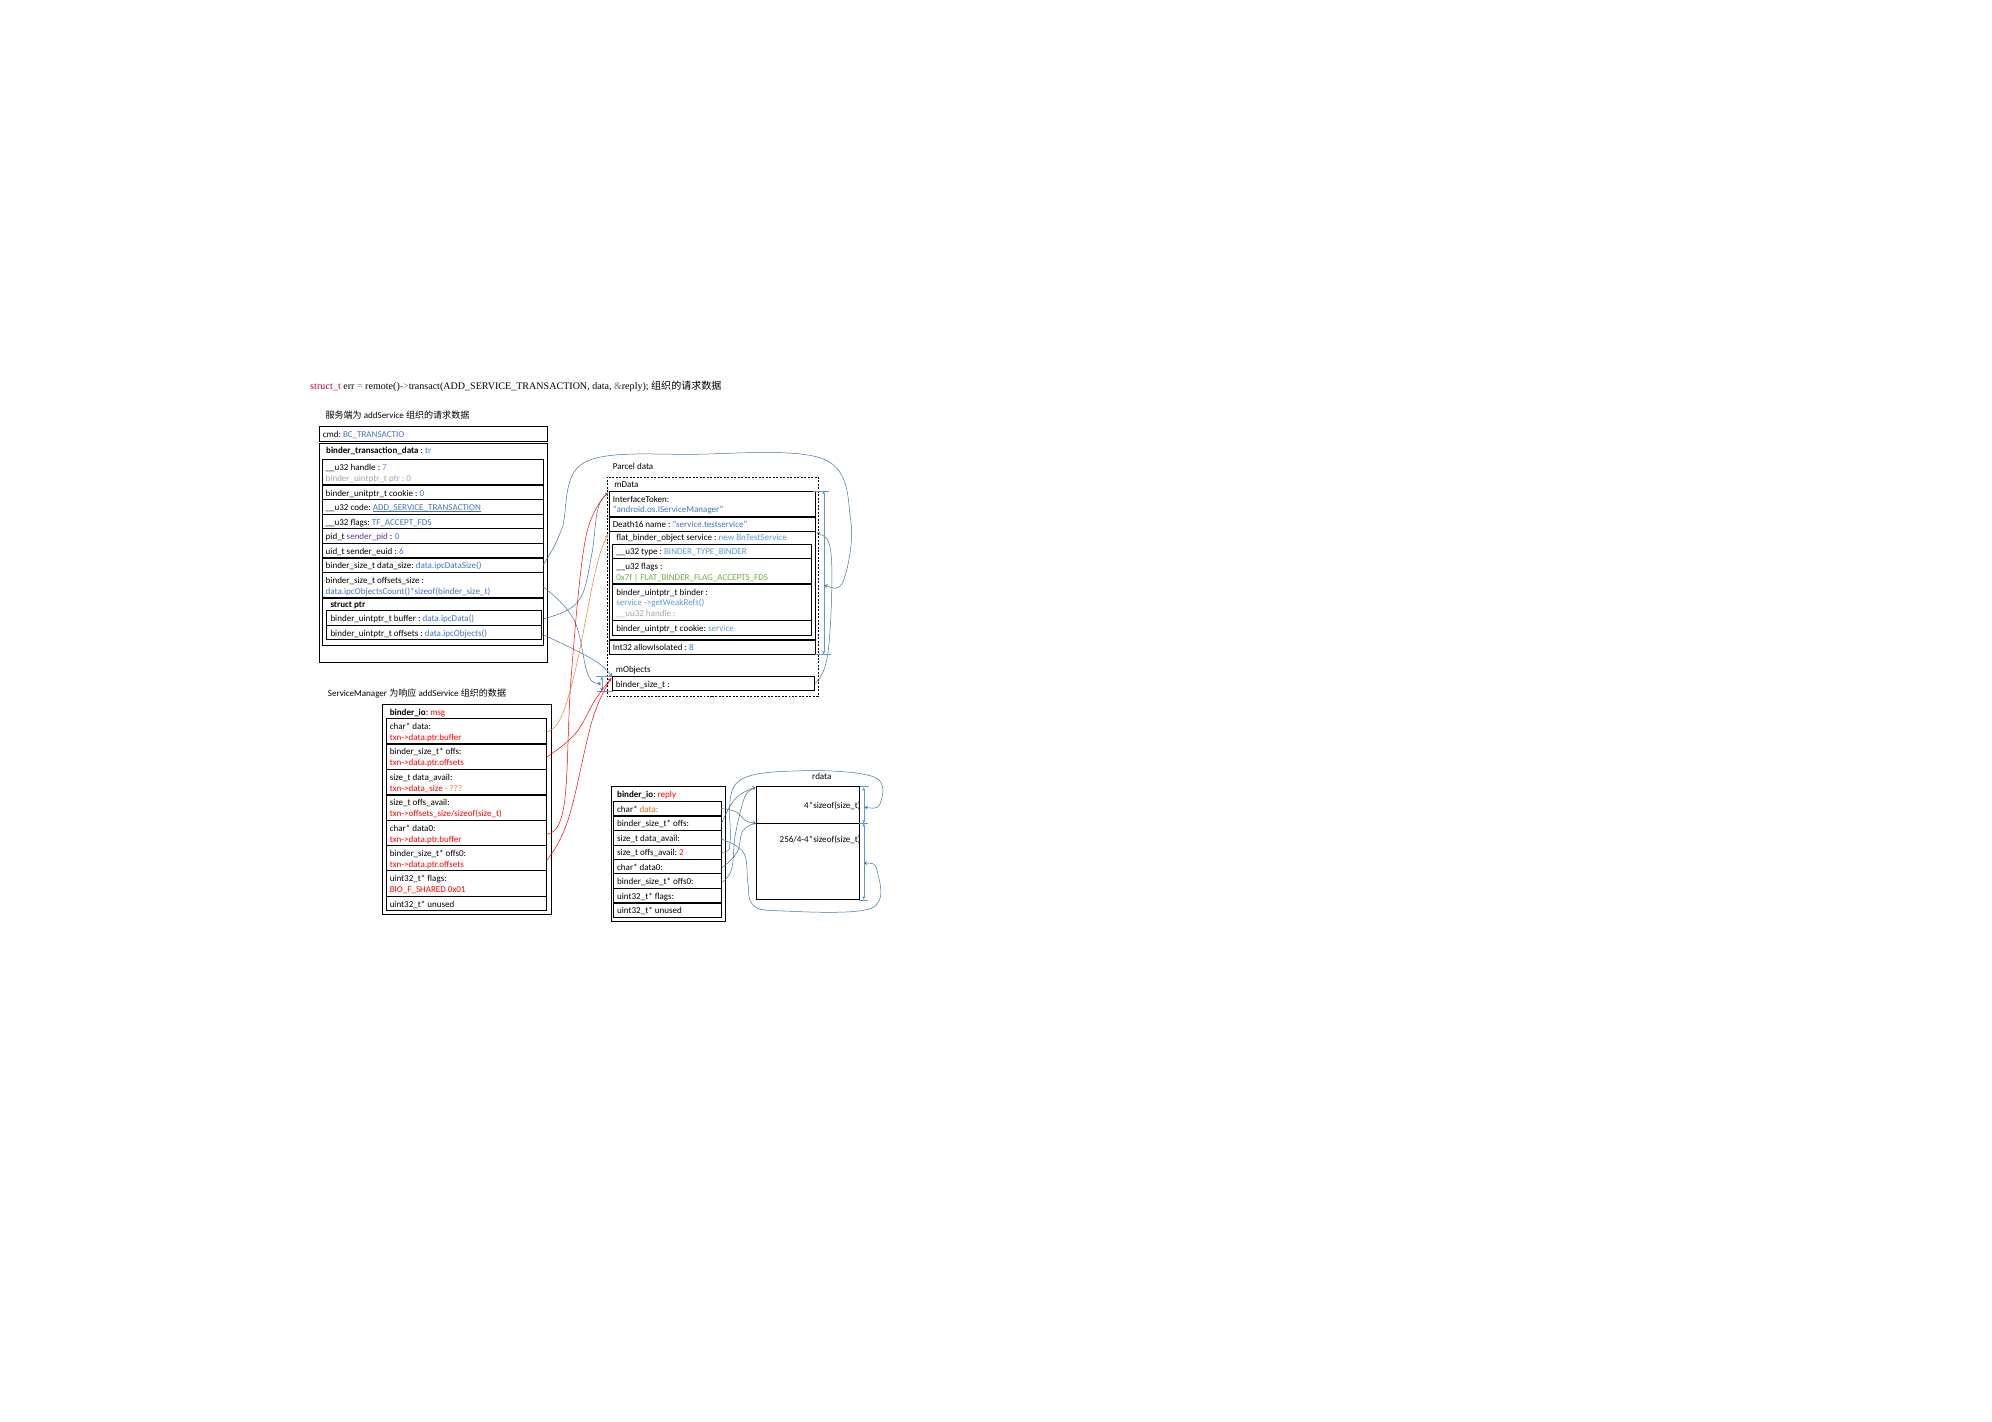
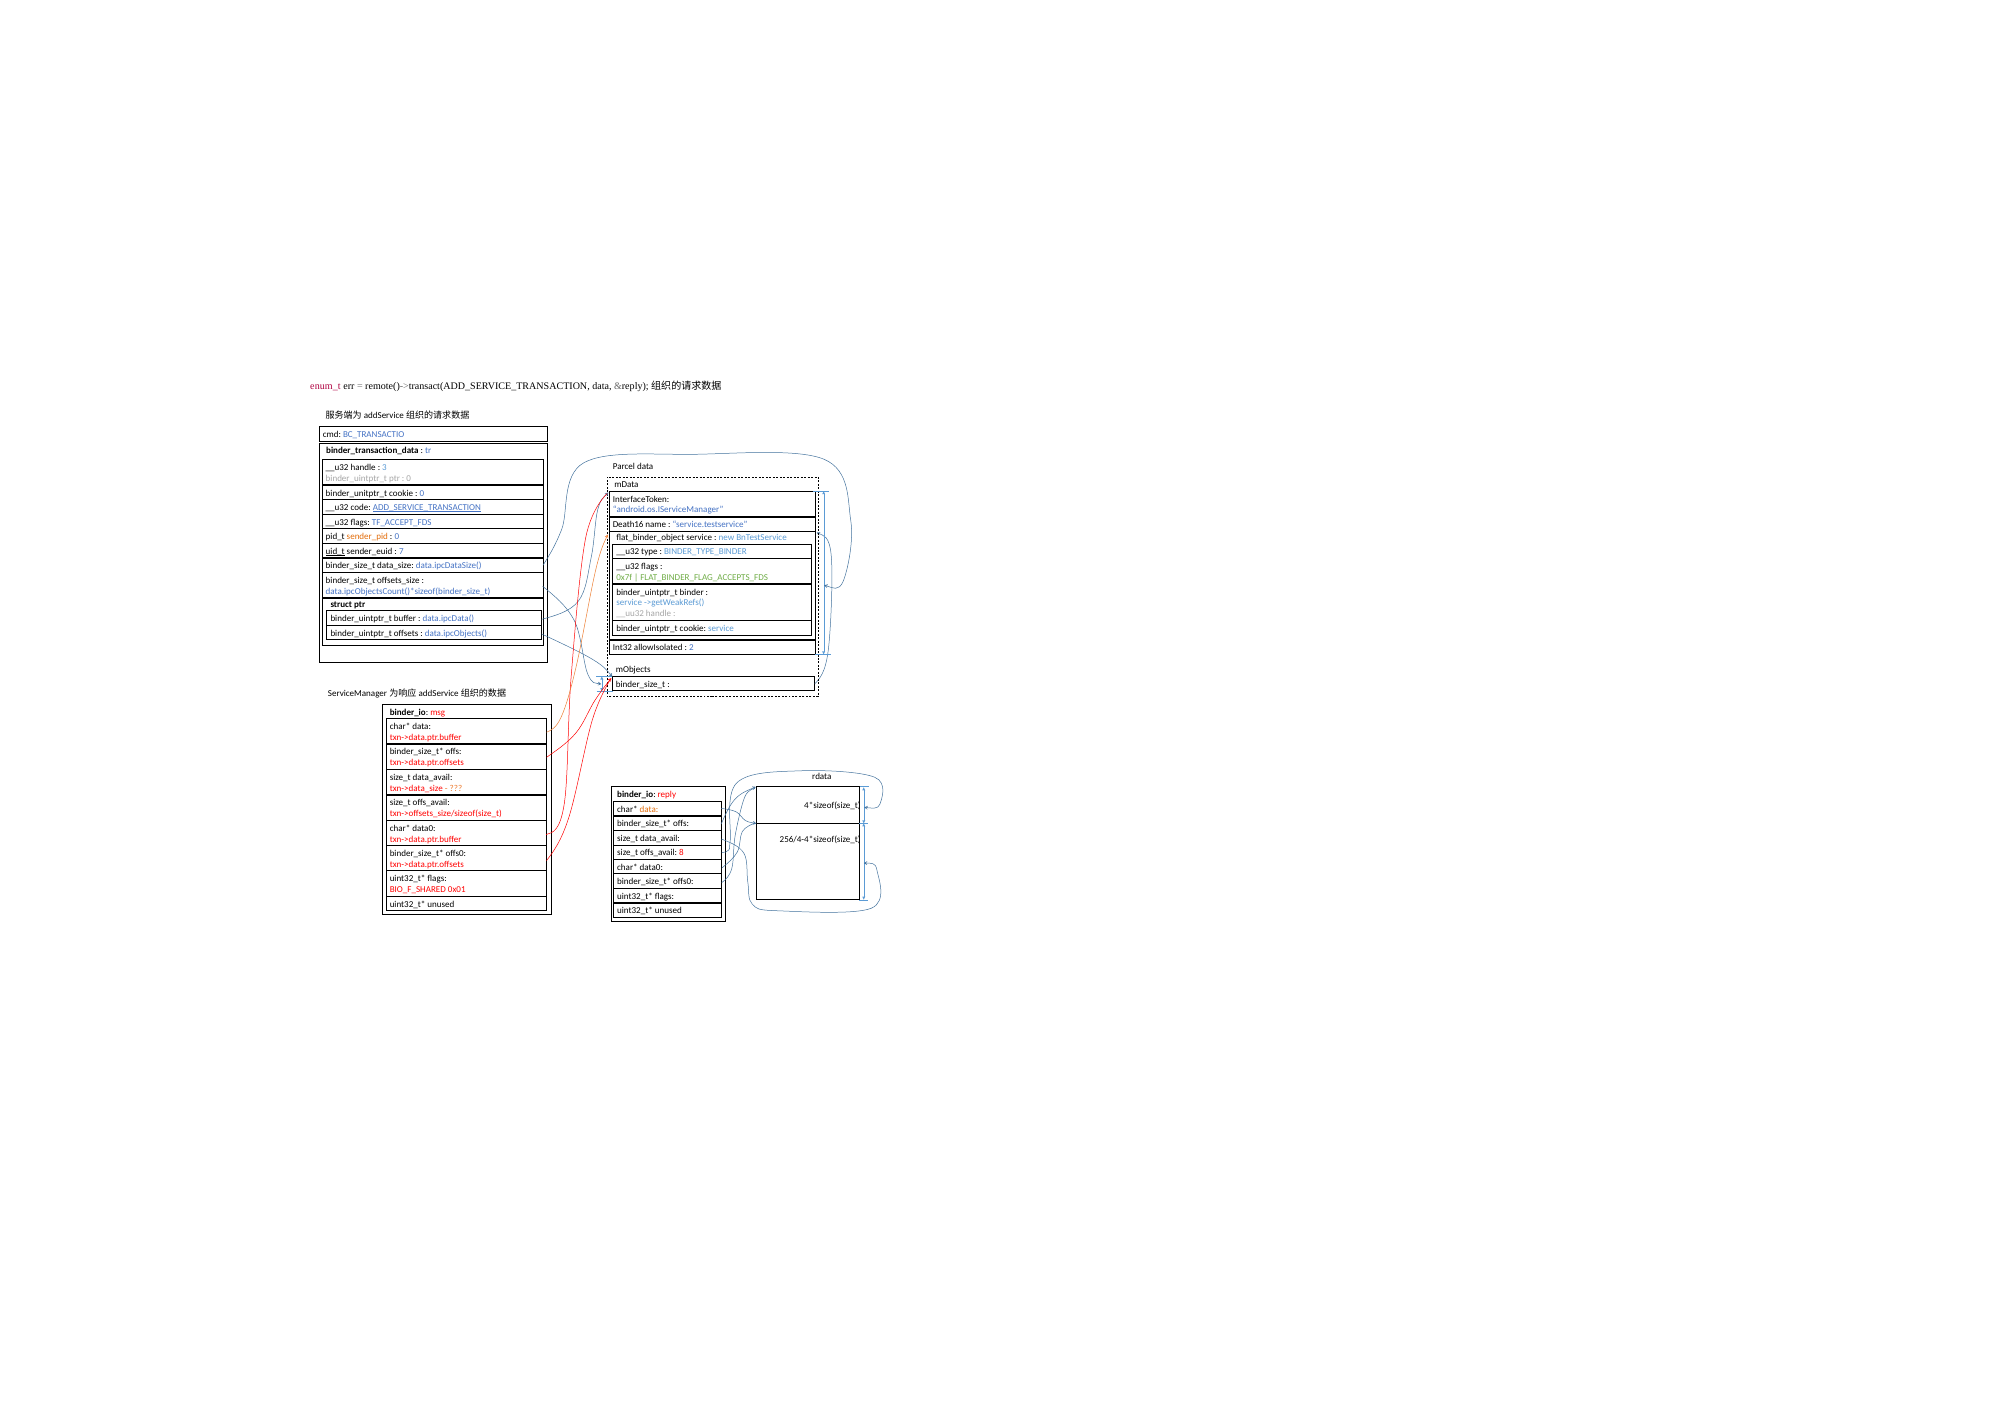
struct_t: struct_t -> enum_t
7: 7 -> 3
sender_pid colour: purple -> orange
uid_t underline: none -> present
6: 6 -> 7
8: 8 -> 2
2: 2 -> 8
